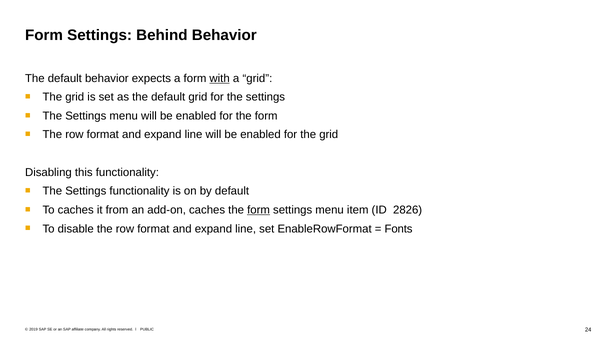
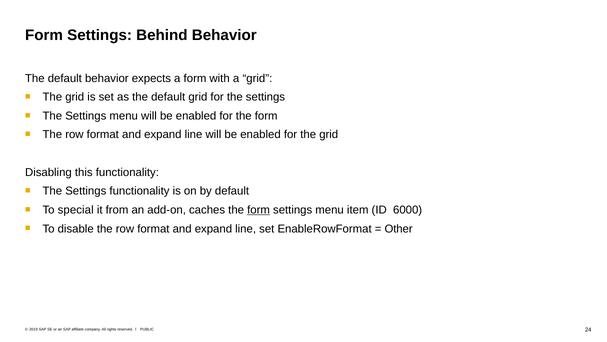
with underline: present -> none
To caches: caches -> special
2826: 2826 -> 6000
Fonts: Fonts -> Other
